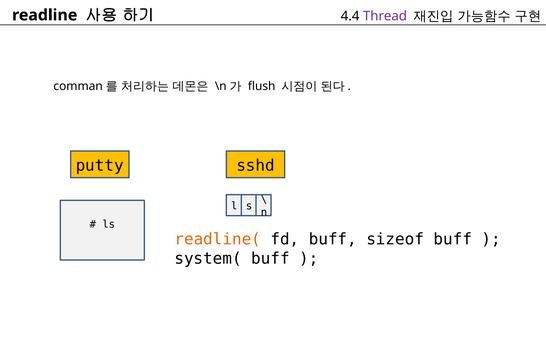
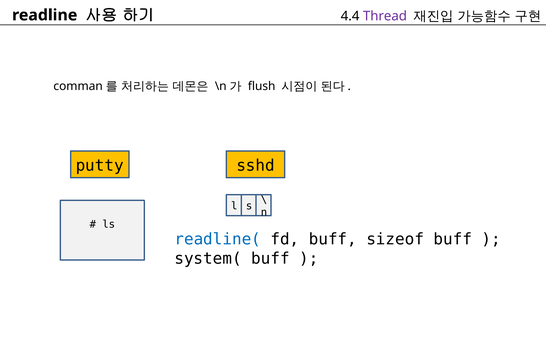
readline( colour: orange -> blue
